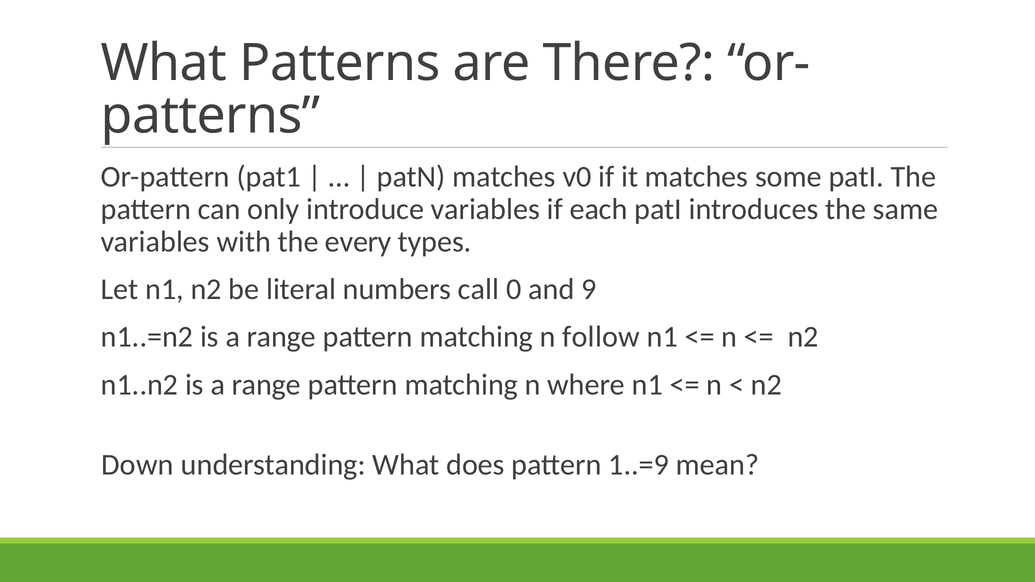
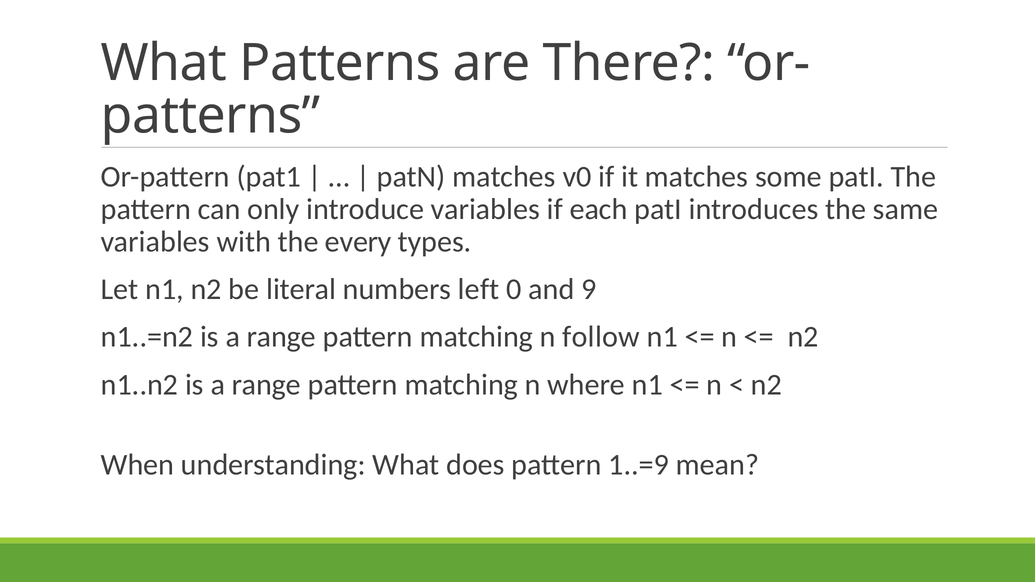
call: call -> left
Down: Down -> When
